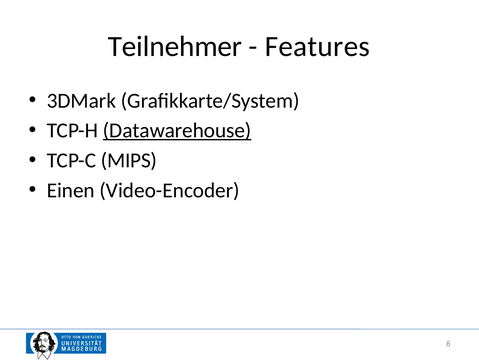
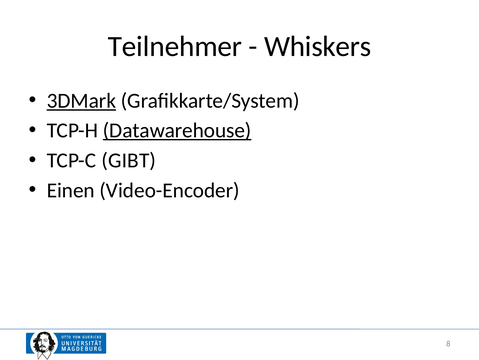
Features: Features -> Whiskers
3DMark underline: none -> present
MIPS: MIPS -> GIBT
